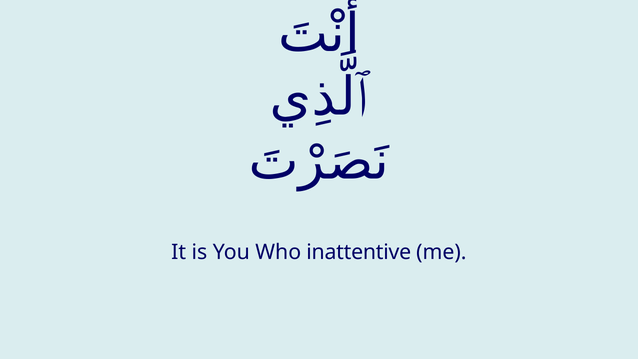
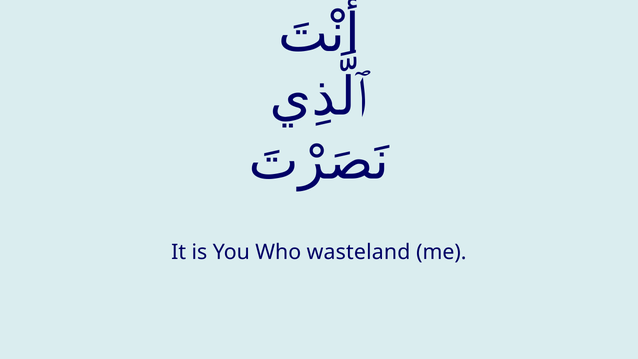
inattentive: inattentive -> wasteland
